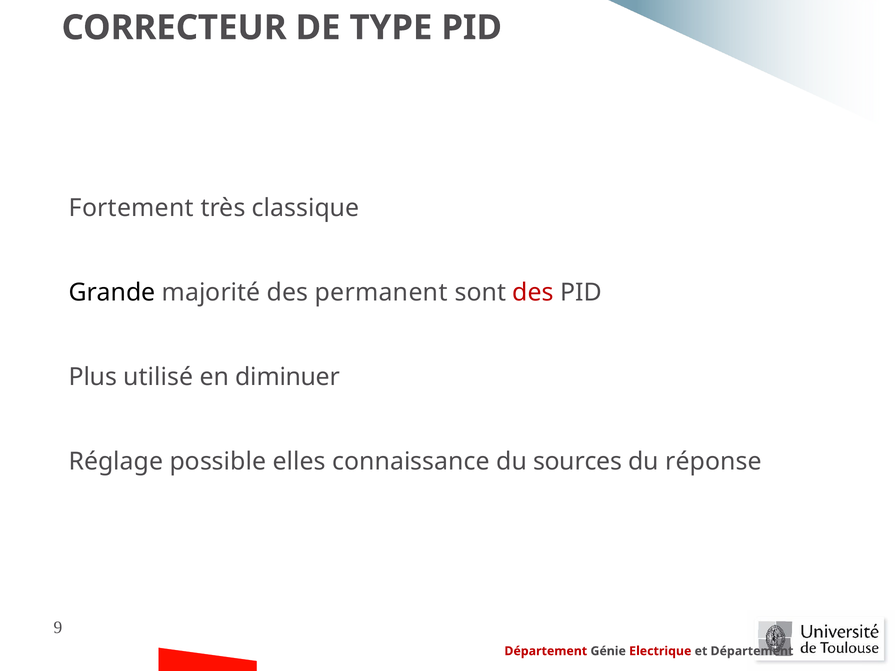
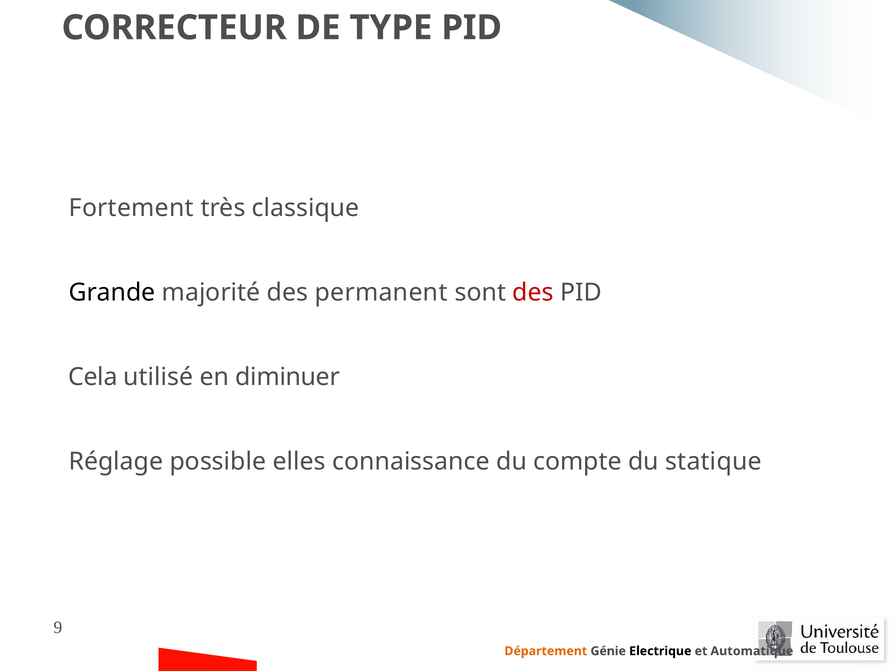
Plus: Plus -> Cela
sources: sources -> compte
réponse: réponse -> statique
Département at (546, 651) colour: red -> orange
Electrique colour: red -> black
et Département: Département -> Automatique
